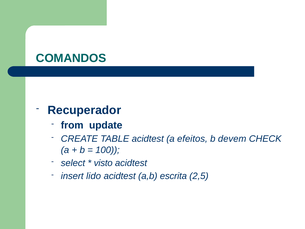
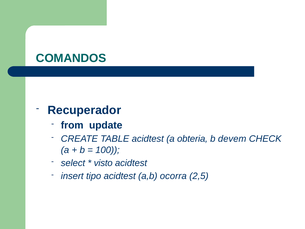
efeitos: efeitos -> obteria
lido: lido -> tipo
escrita: escrita -> ocorra
